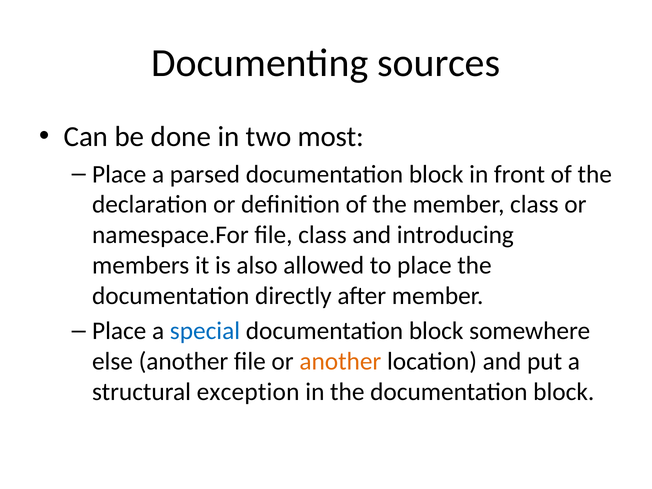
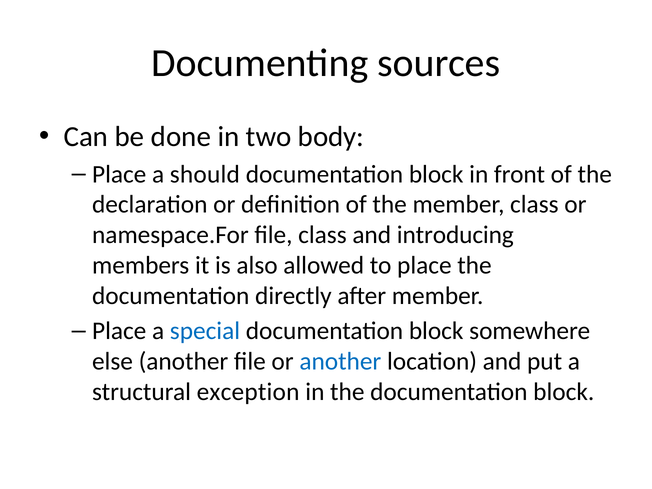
most: most -> body
parsed: parsed -> should
another at (340, 361) colour: orange -> blue
